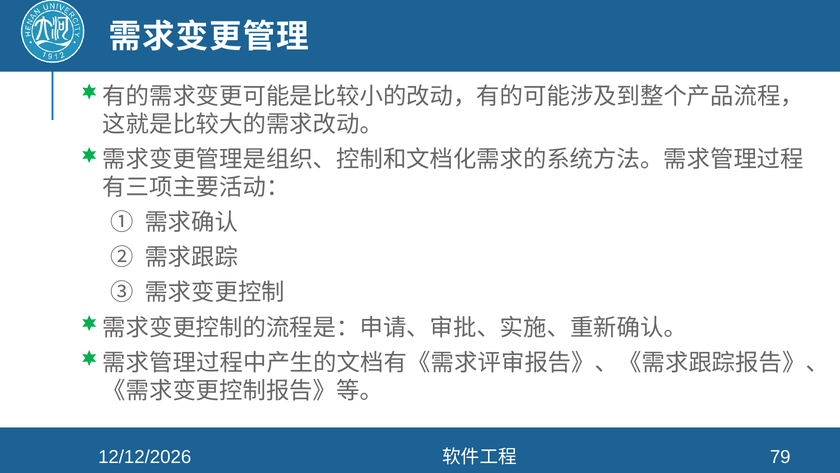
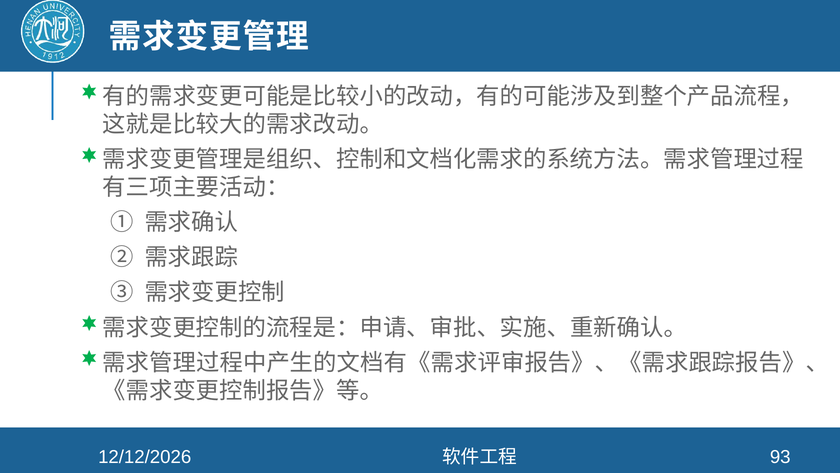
79: 79 -> 93
